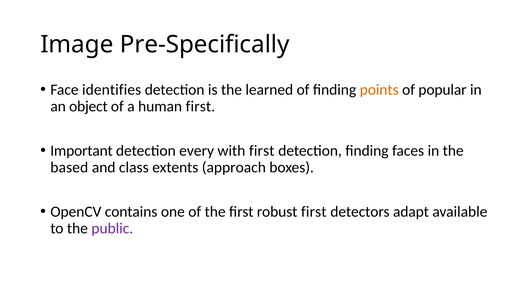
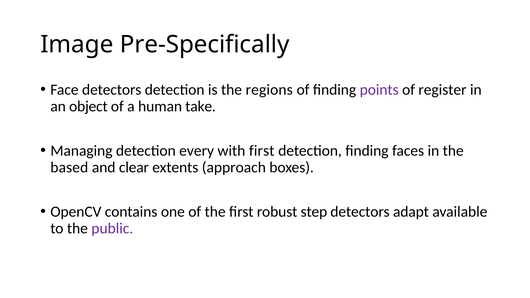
Face identifies: identifies -> detectors
learned: learned -> regions
points colour: orange -> purple
popular: popular -> register
human first: first -> take
Important: Important -> Managing
class: class -> clear
robust first: first -> step
